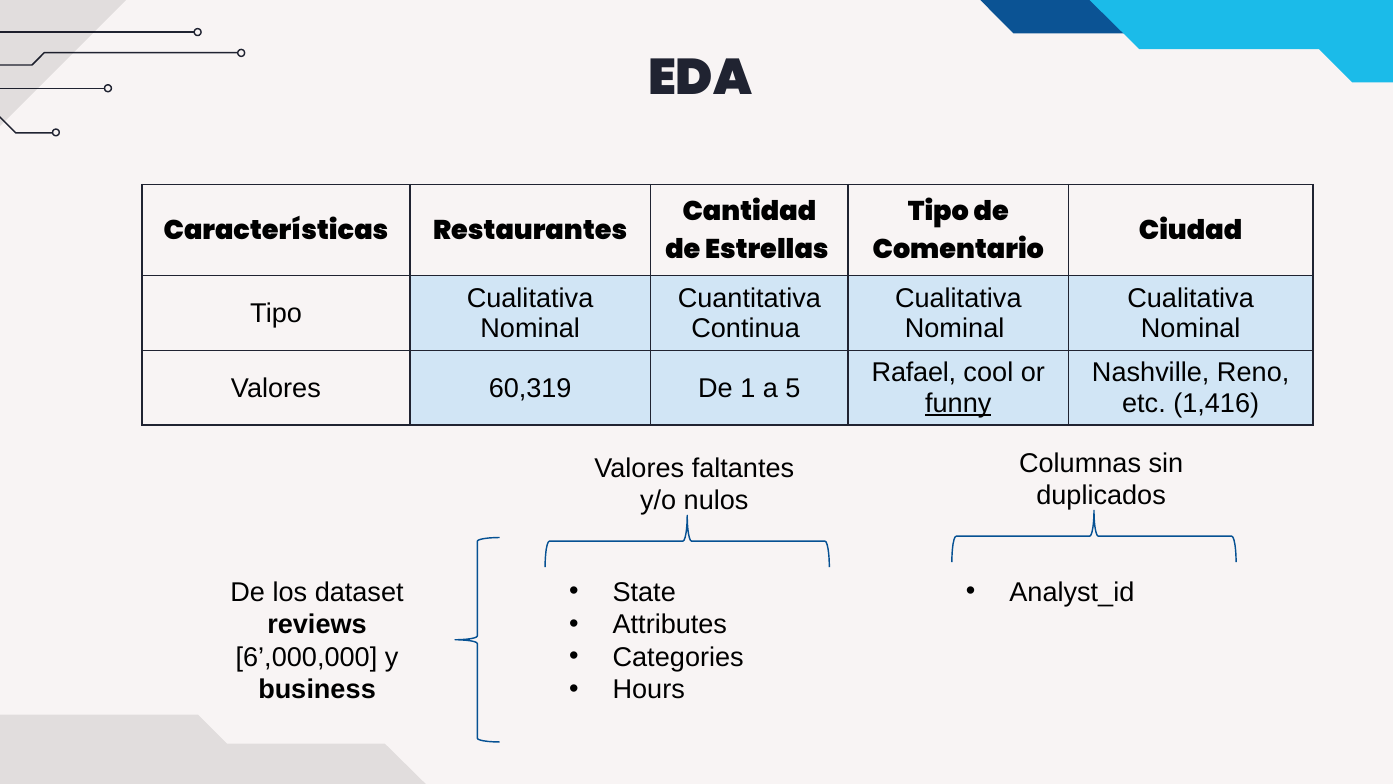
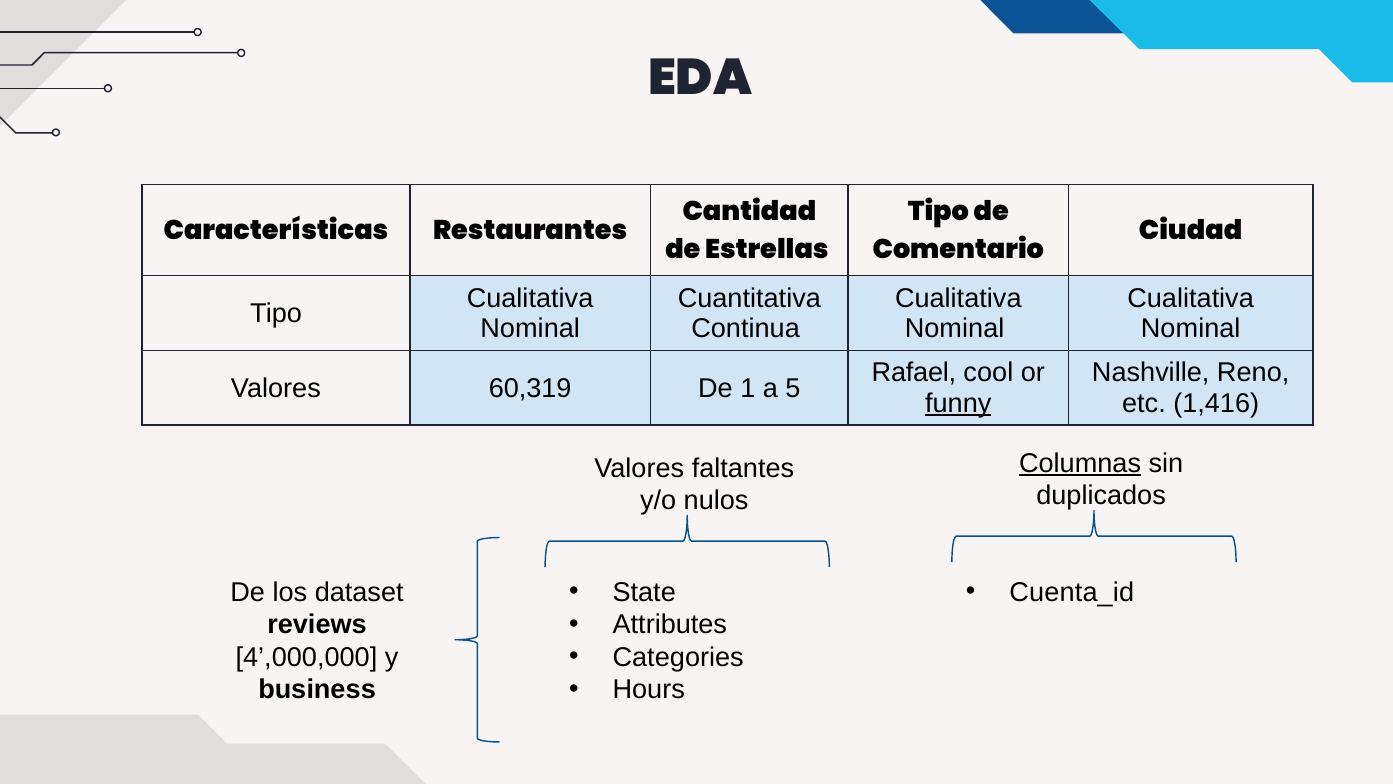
Columnas underline: none -> present
Analyst_id: Analyst_id -> Cuenta_id
6’,000,000: 6’,000,000 -> 4’,000,000
